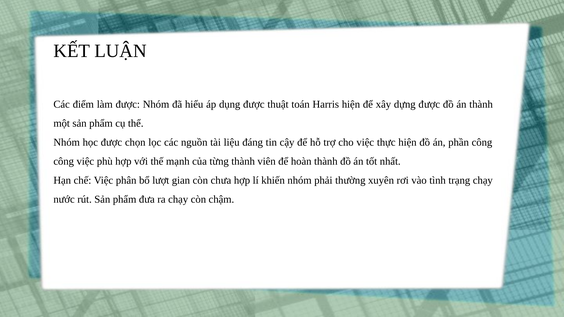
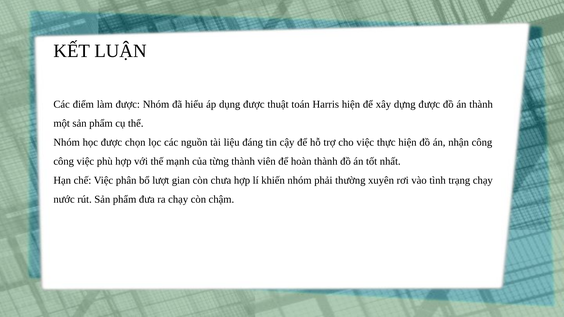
phần: phần -> nhận
